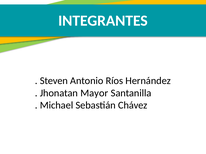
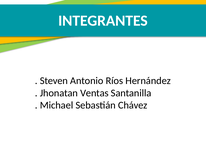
Mayor: Mayor -> Ventas
